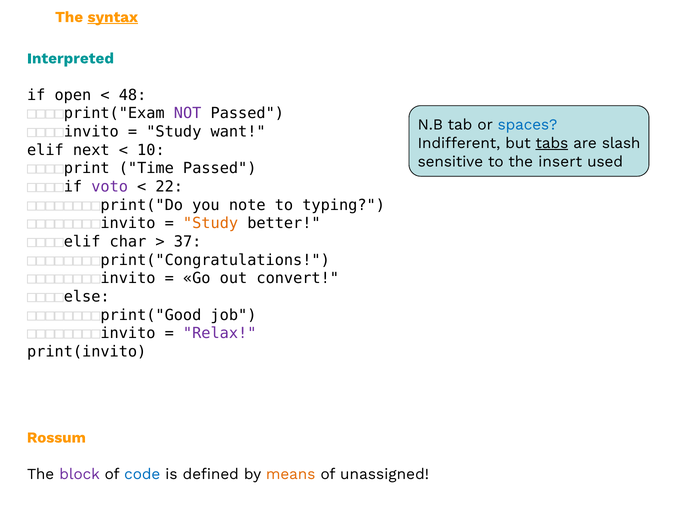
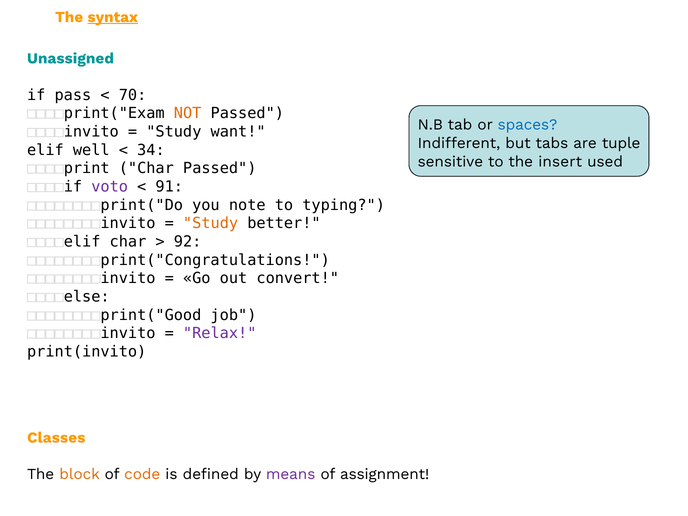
Interpreted: Interpreted -> Unassigned
open: open -> pass
48: 48 -> 70
NOT colour: purple -> orange
tabs underline: present -> none
slash: slash -> tuple
next: next -> well
10: 10 -> 34
□□□□print Time: Time -> Char
22: 22 -> 91
37: 37 -> 92
Rossum: Rossum -> Classes
block colour: purple -> orange
code colour: blue -> orange
means colour: orange -> purple
unassigned: unassigned -> assignment
